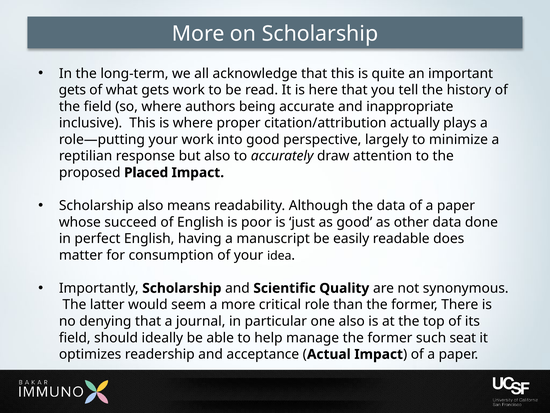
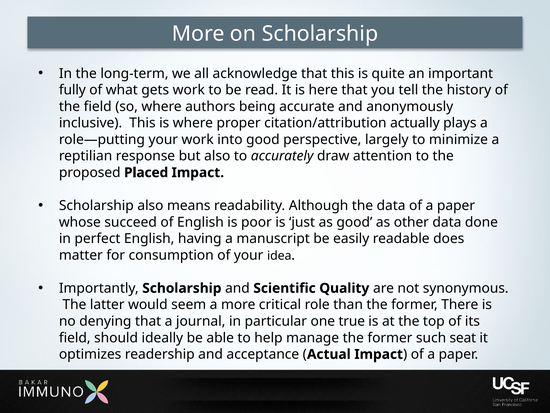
gets at (72, 90): gets -> fully
inappropriate: inappropriate -> anonymously
one also: also -> true
